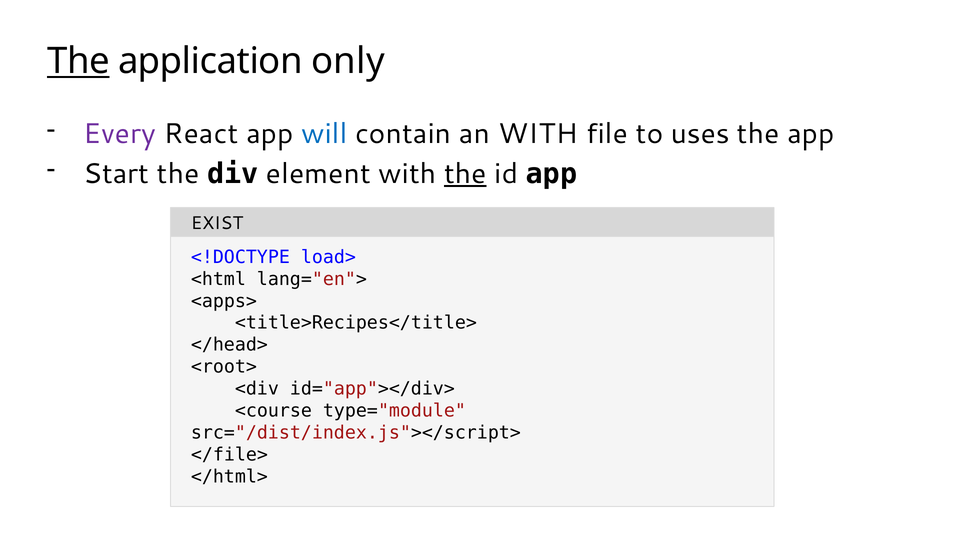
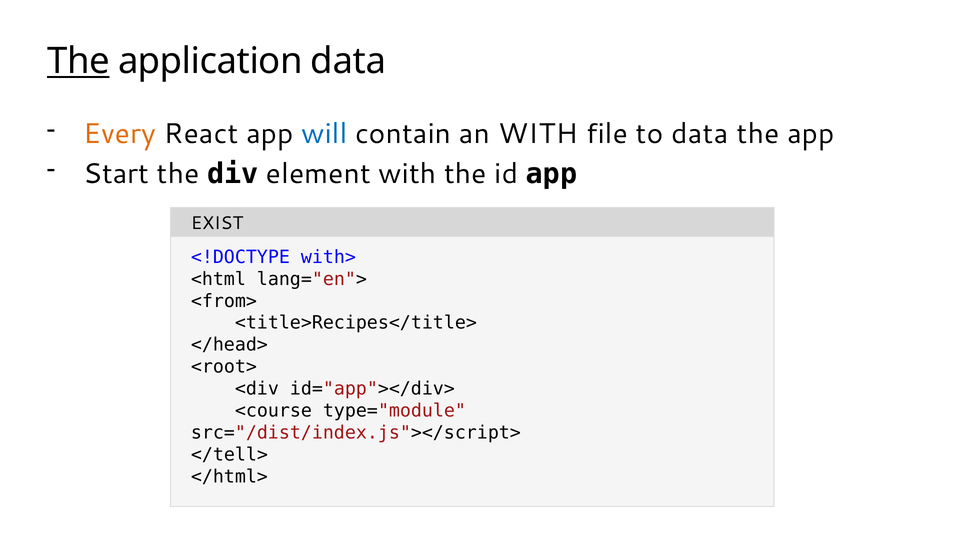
application only: only -> data
Every colour: purple -> orange
to uses: uses -> data
the at (465, 174) underline: present -> none
load>: load> -> with>
<apps>: <apps> -> <from>
</file>: </file> -> </tell>
